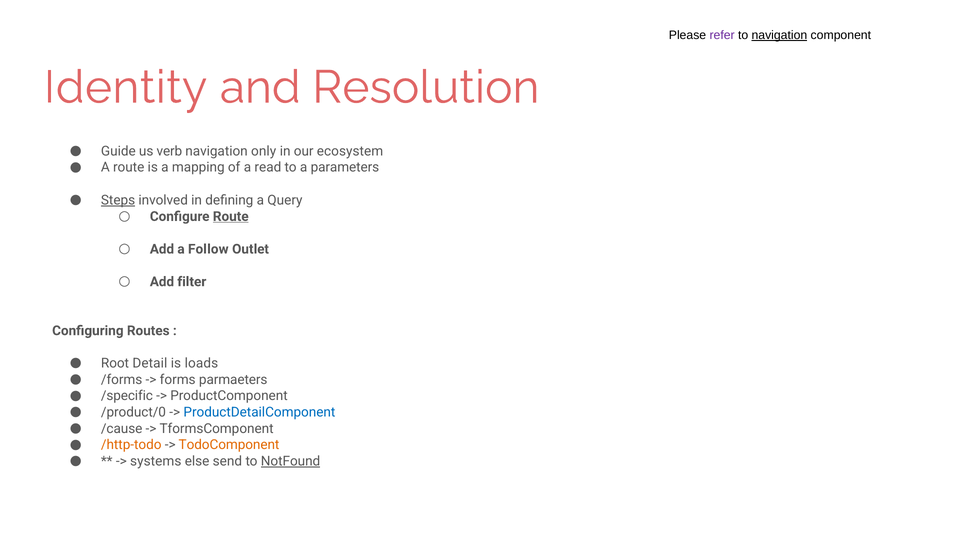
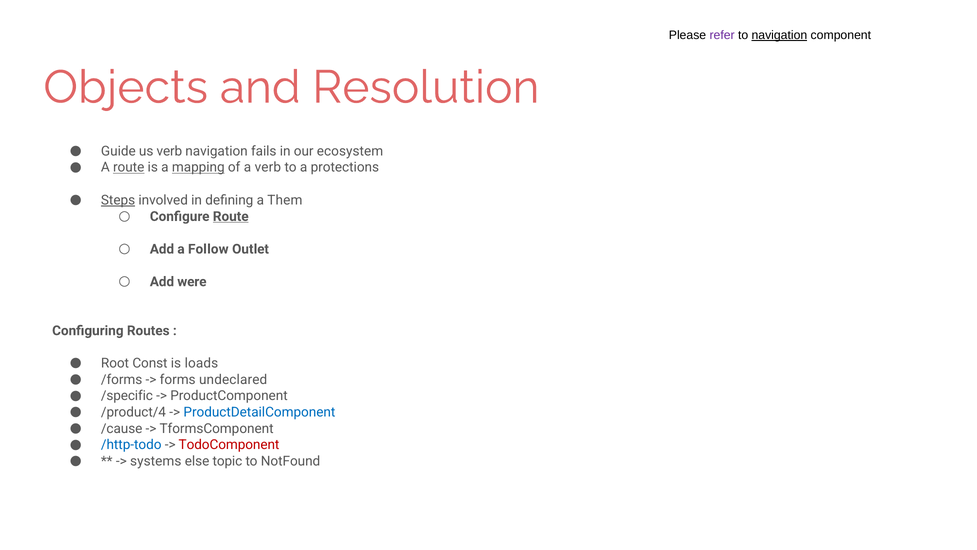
Identity: Identity -> Objects
only: only -> fails
route at (129, 167) underline: none -> present
mapping underline: none -> present
a read: read -> verb
parameters: parameters -> protections
Query: Query -> Them
filter: filter -> were
Detail: Detail -> Const
parmaeters: parmaeters -> undeclared
/product/0: /product/0 -> /product/4
/http-todo colour: orange -> blue
TodoComponent colour: orange -> red
send: send -> topic
NotFound underline: present -> none
